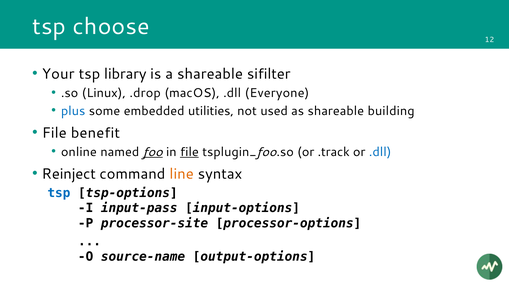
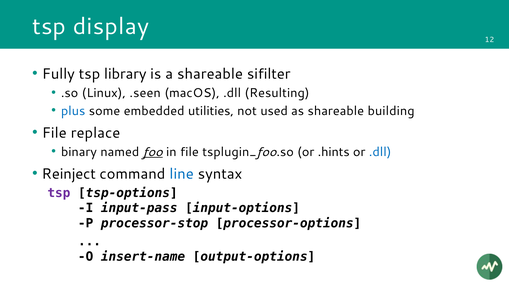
choose: choose -> display
Your: Your -> Fully
.drop: .drop -> .seen
Everyone: Everyone -> Resulting
benefit: benefit -> replace
online: online -> binary
file at (189, 152) underline: present -> none
.track: .track -> .hints
line colour: orange -> blue
tsp at (59, 193) colour: blue -> purple
processor-site: processor-site -> processor-stop
source-name: source-name -> insert-name
